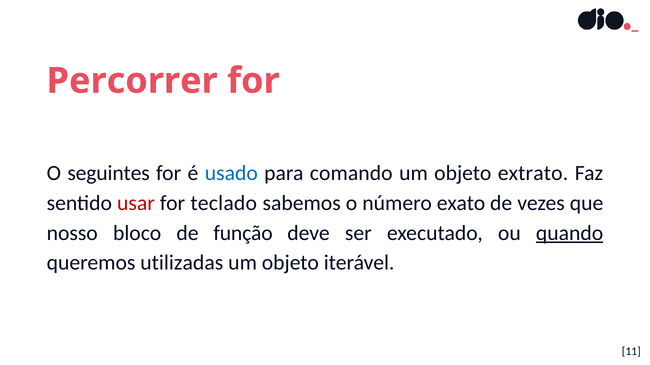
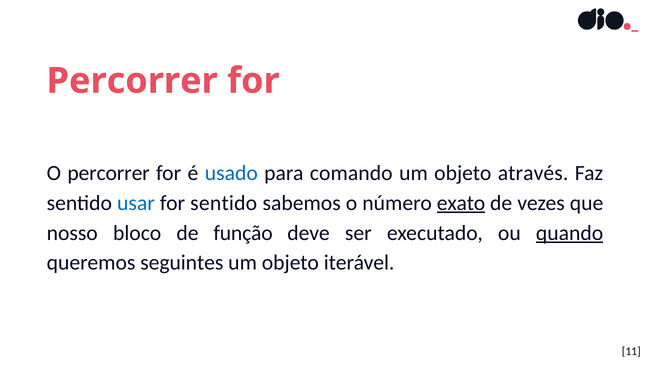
O seguintes: seguintes -> percorrer
extrato: extrato -> através
usar colour: red -> blue
for teclado: teclado -> sentido
exato underline: none -> present
utilizadas: utilizadas -> seguintes
